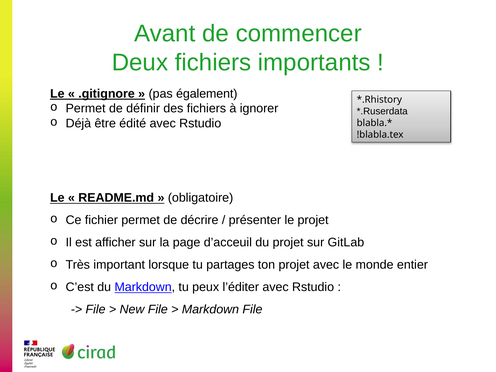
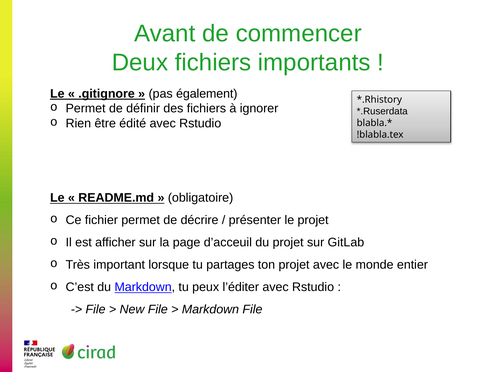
Déjà: Déjà -> Rien
